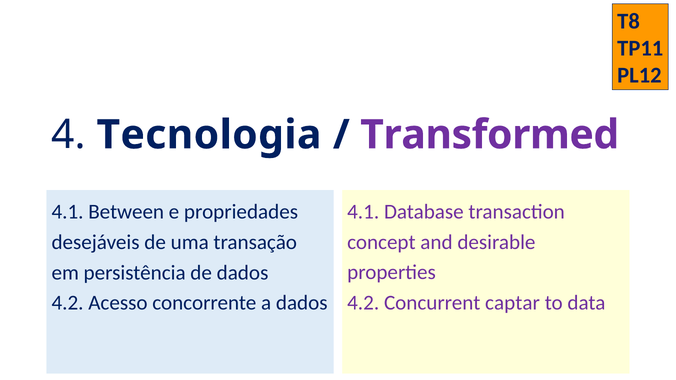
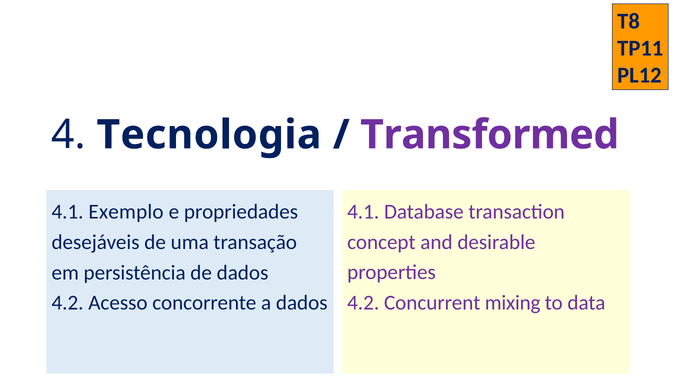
Between: Between -> Exemplo
captar: captar -> mixing
